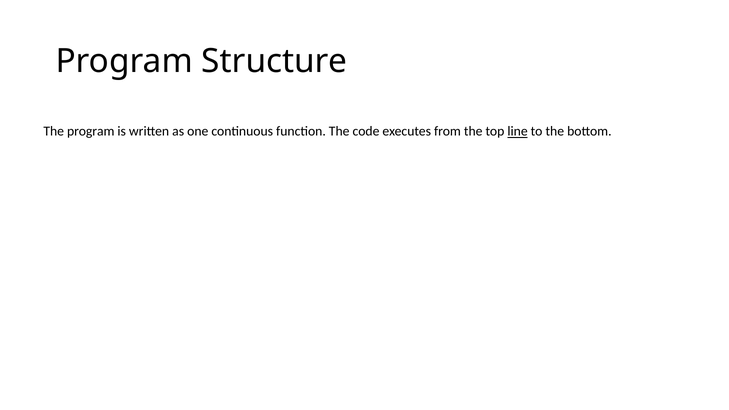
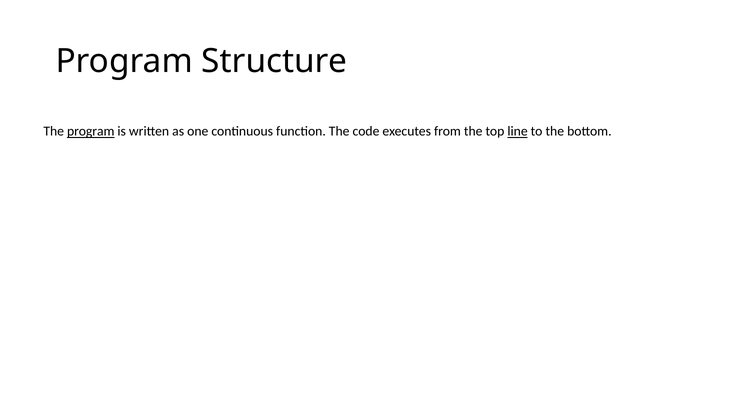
program at (91, 131) underline: none -> present
